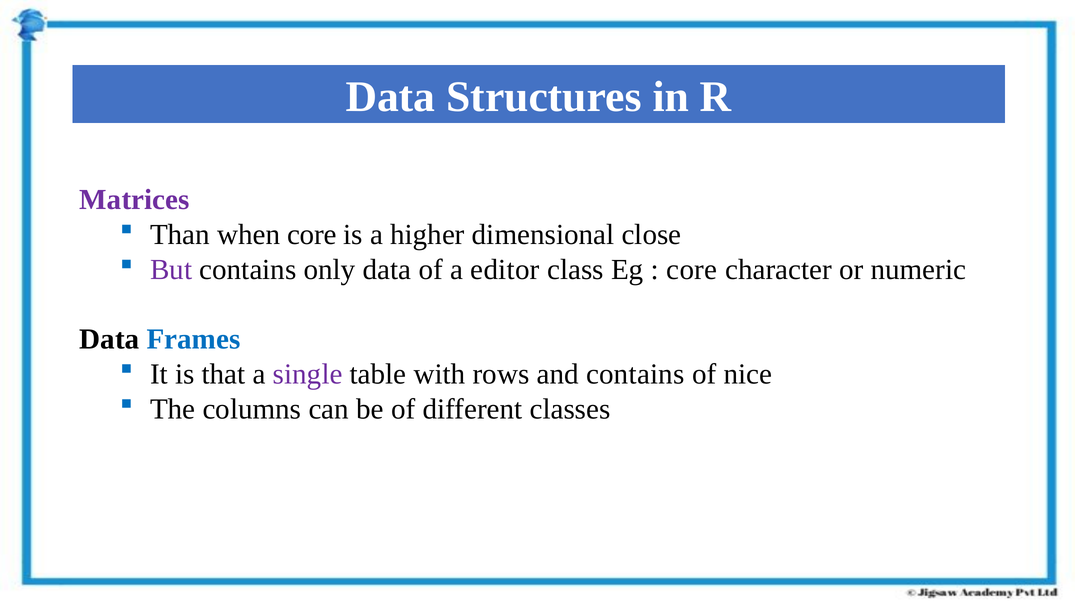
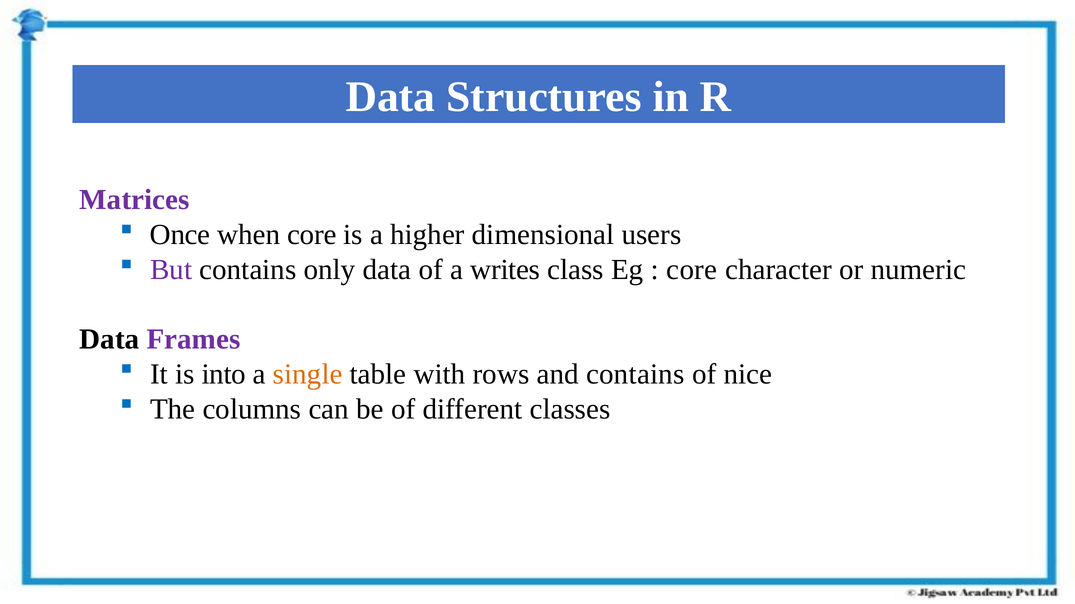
Than: Than -> Once
close: close -> users
editor: editor -> writes
Frames colour: blue -> purple
that: that -> into
single colour: purple -> orange
